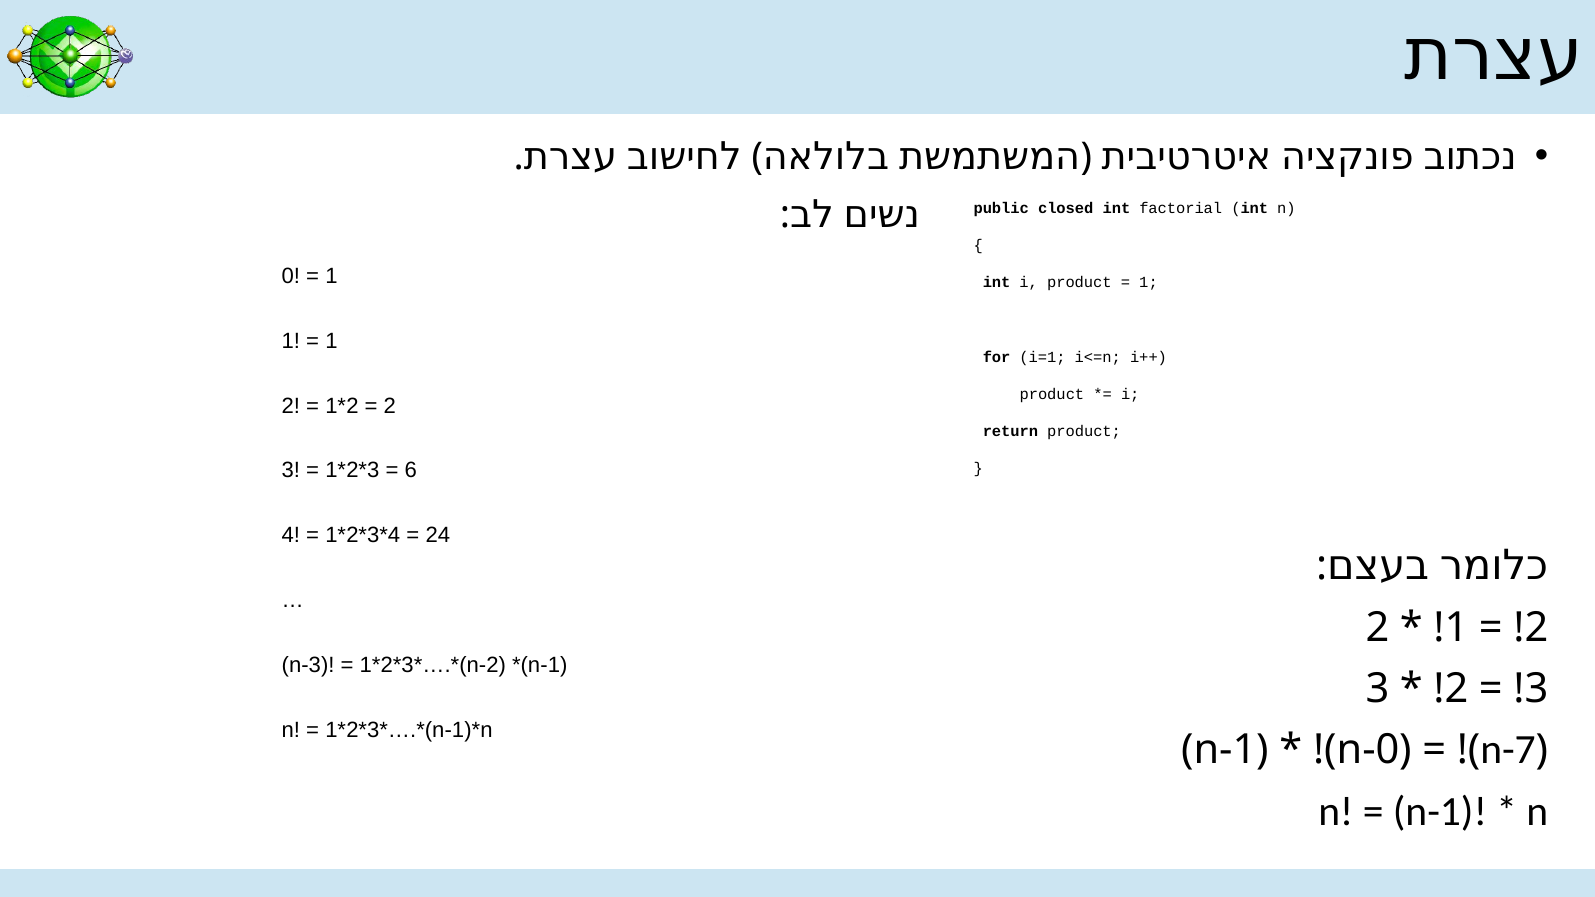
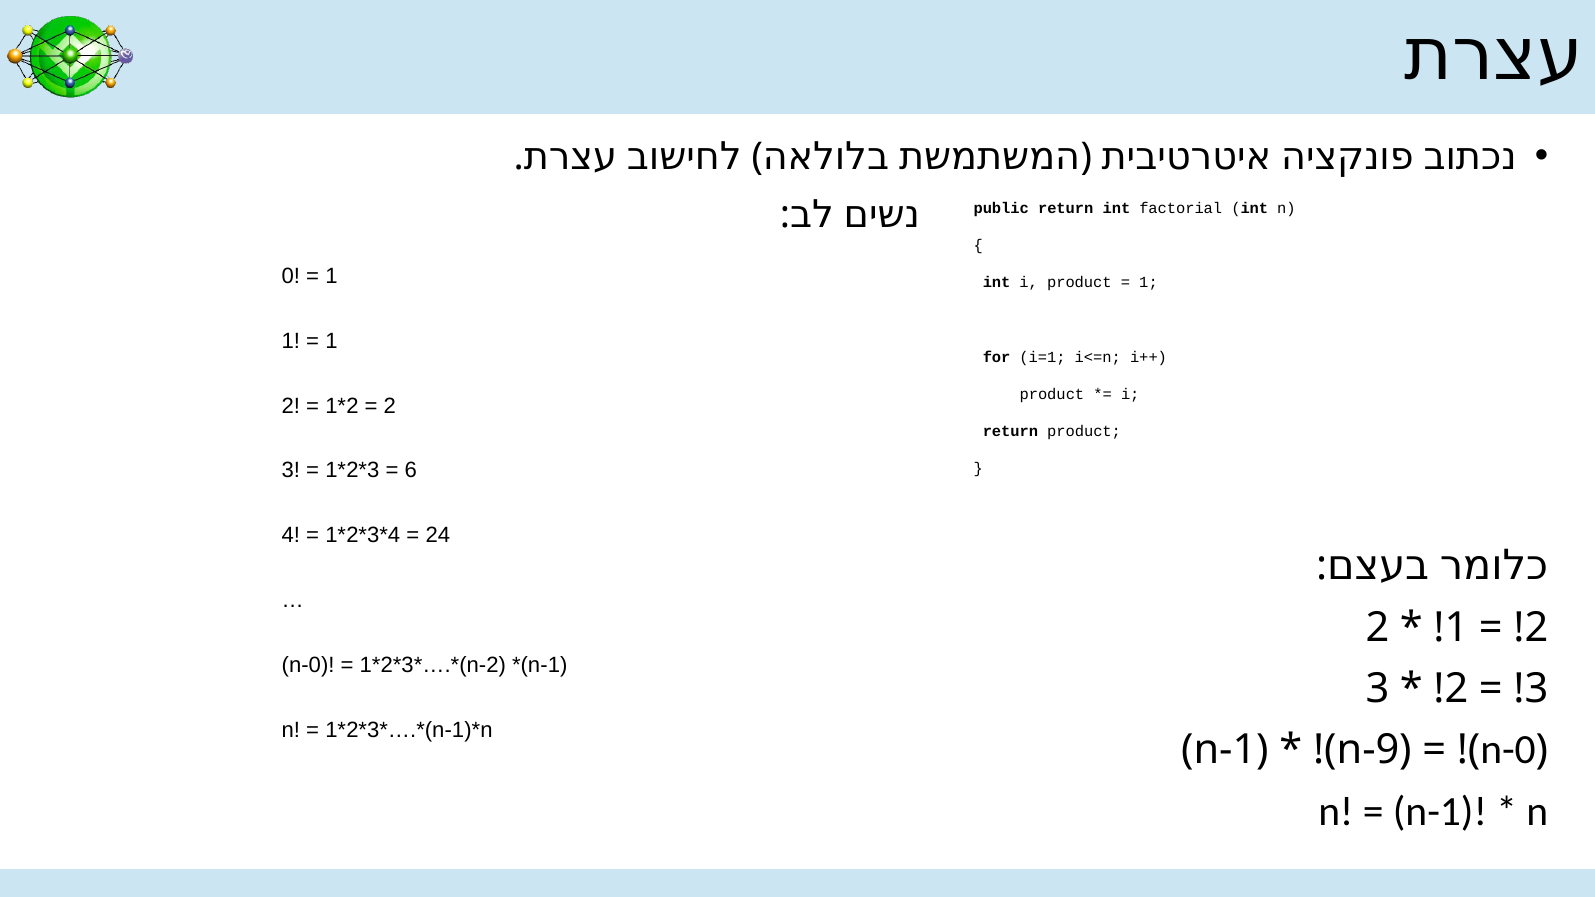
public closed: closed -> return
n-3 at (308, 666): n-3 -> n-0
n-7 at (1508, 750): n-7 -> n-0
n-0: n-0 -> n-9
